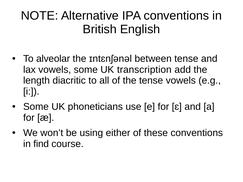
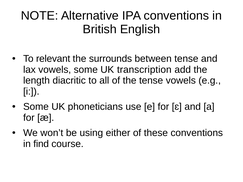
alveolar: alveolar -> relevant
ɪntɛnʃənəl: ɪntɛnʃənəl -> surrounds
